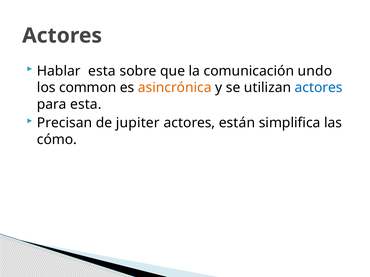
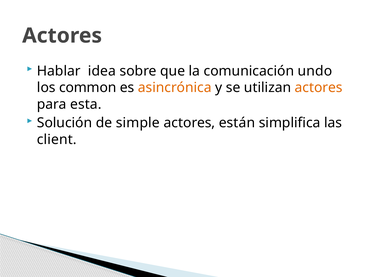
Hablar esta: esta -> idea
actores at (319, 88) colour: blue -> orange
Precisan: Precisan -> Solución
jupiter: jupiter -> simple
cómo: cómo -> client
